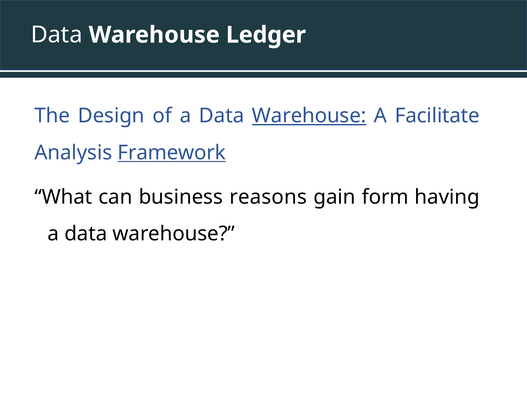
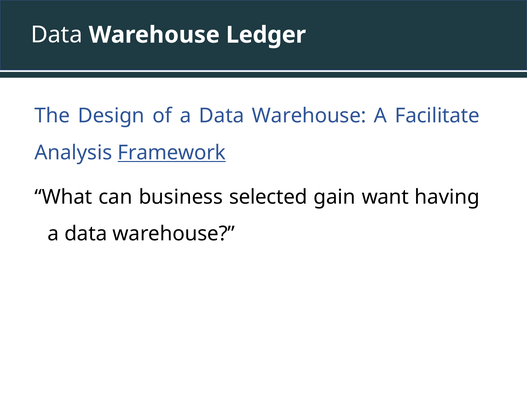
Warehouse at (309, 116) underline: present -> none
reasons: reasons -> selected
form: form -> want
